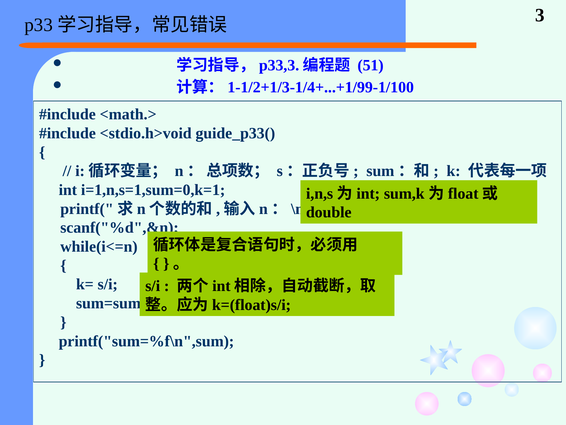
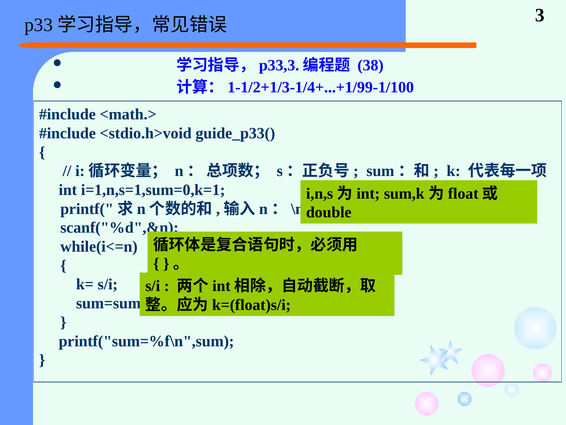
51: 51 -> 38
